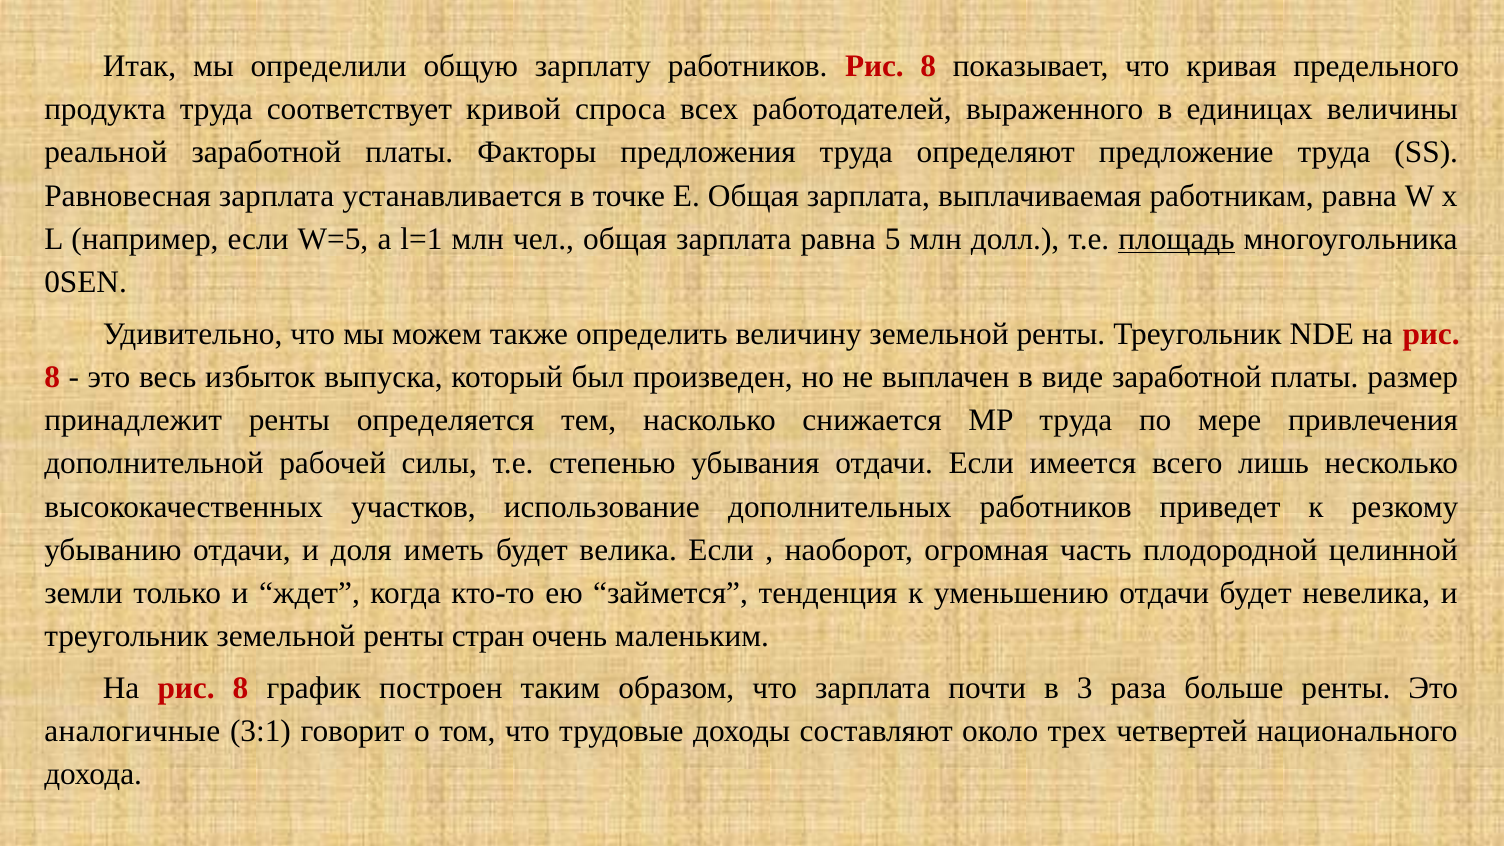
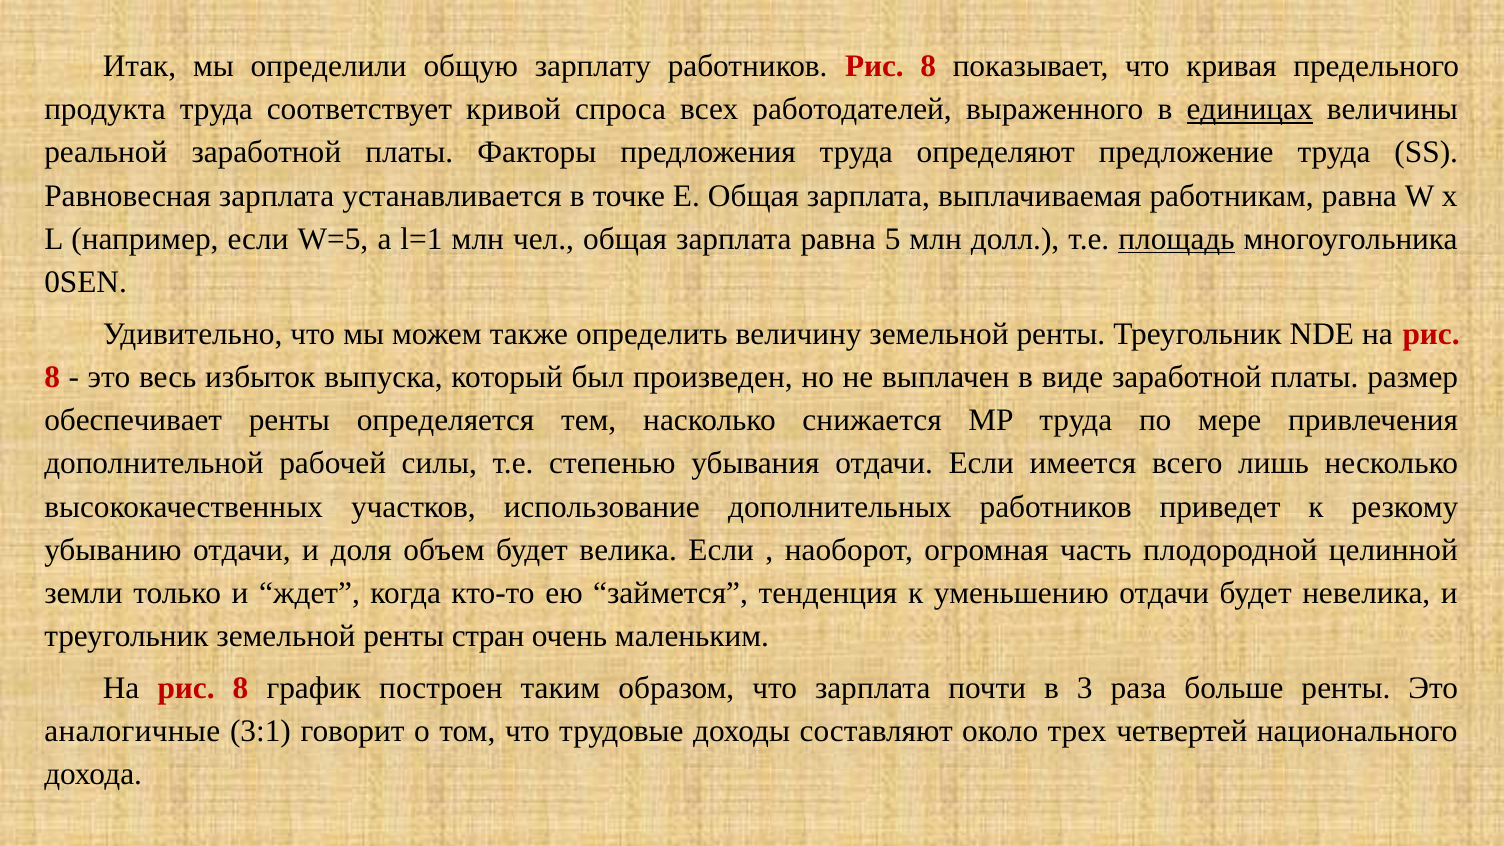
единицах underline: none -> present
принадлежит: принадлежит -> обеспечивает
иметь: иметь -> объем
